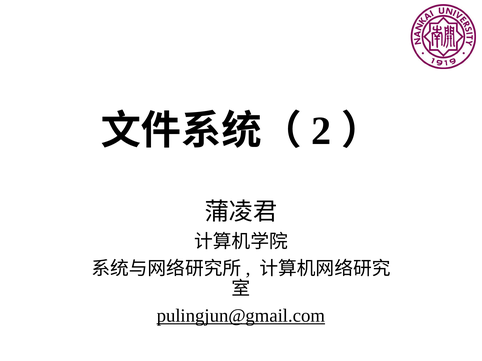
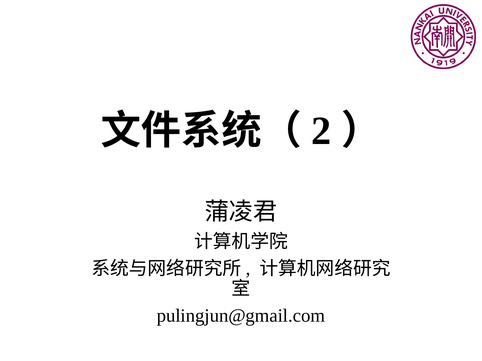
pulingjun@gmail.com underline: present -> none
